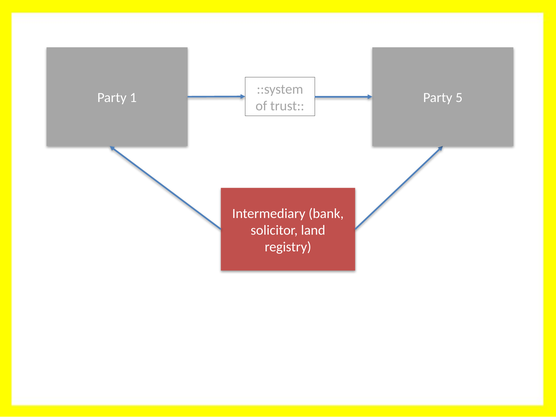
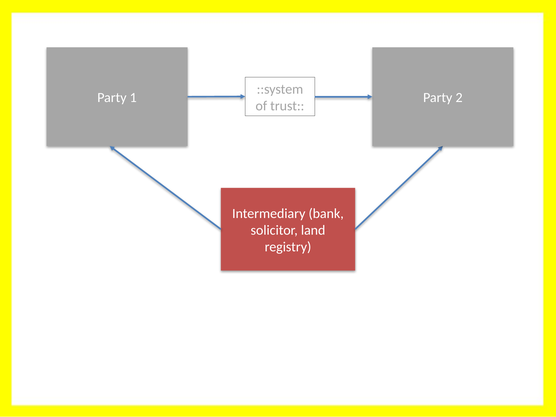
5: 5 -> 2
